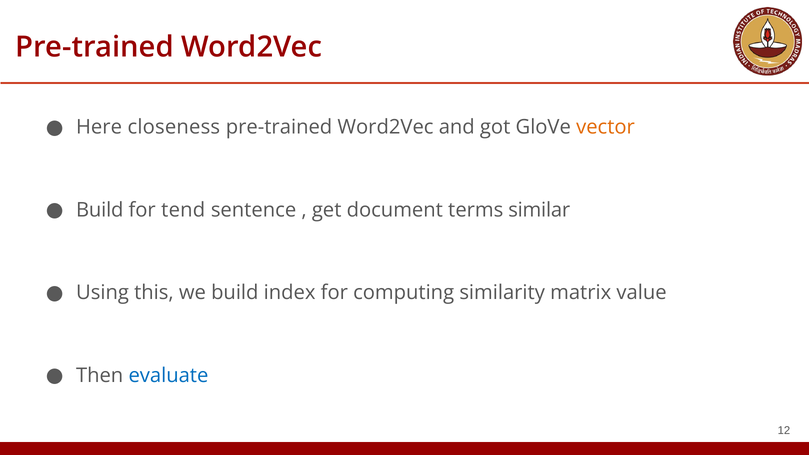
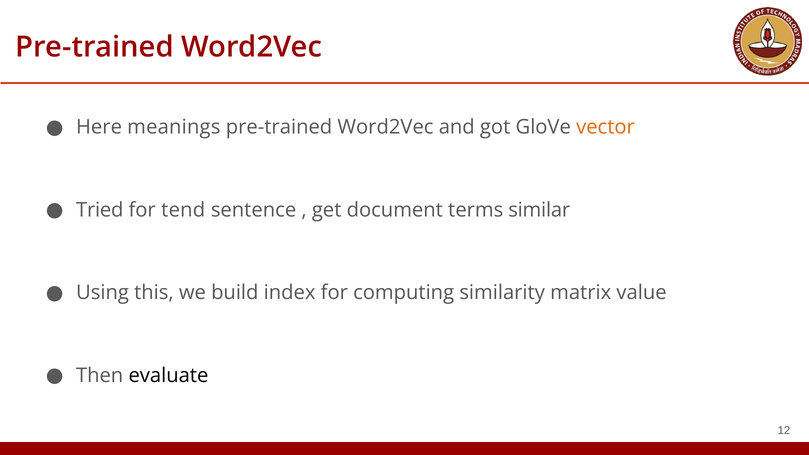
closeness: closeness -> meanings
Build at (100, 210): Build -> Tried
evaluate colour: blue -> black
